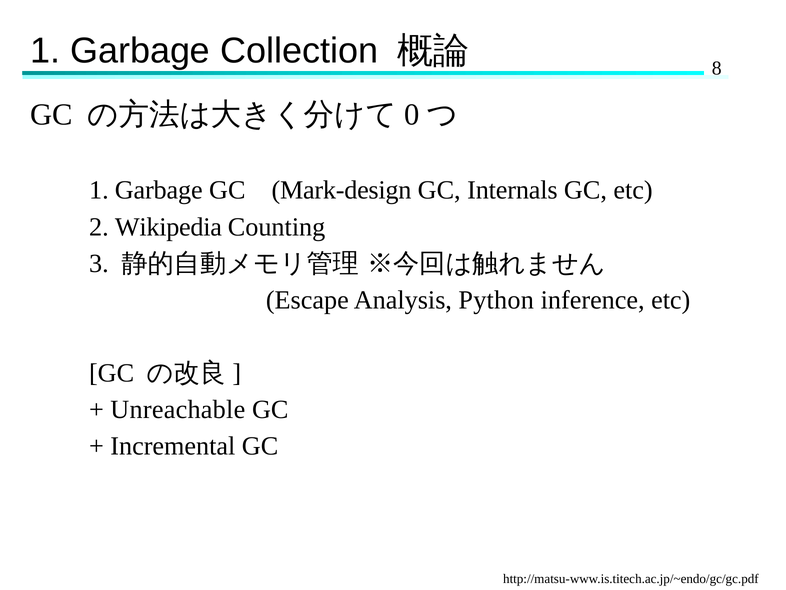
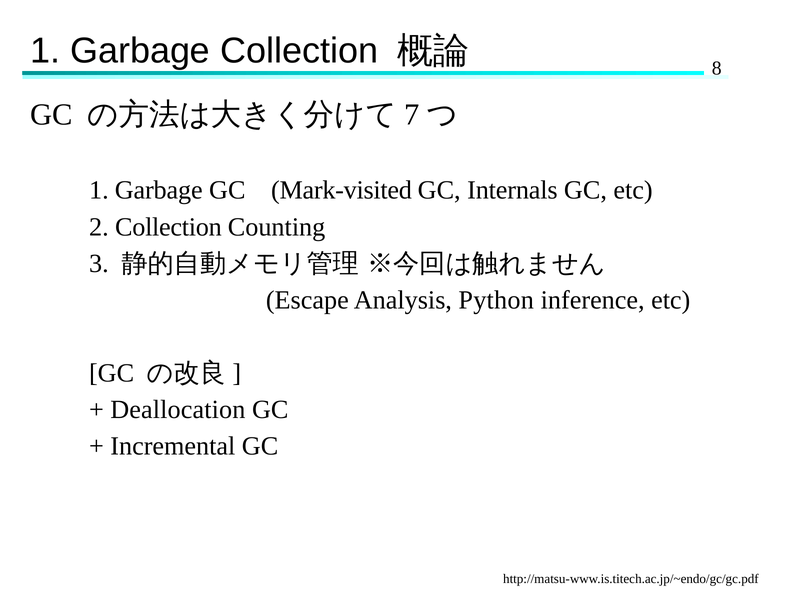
0: 0 -> 7
Mark-design: Mark-design -> Mark-visited
2 Wikipedia: Wikipedia -> Collection
Unreachable: Unreachable -> Deallocation
